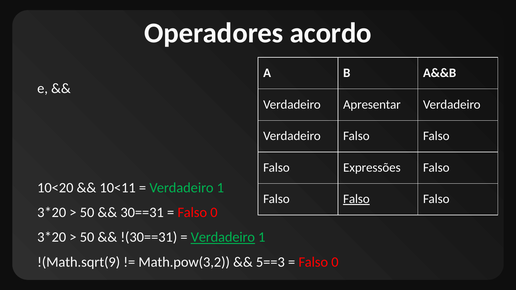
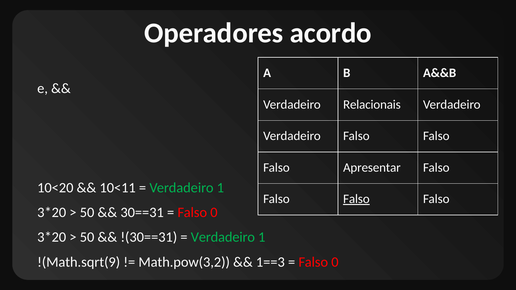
Apresentar: Apresentar -> Relacionais
Expressões: Expressões -> Apresentar
Verdadeiro at (223, 237) underline: present -> none
5==3: 5==3 -> 1==3
